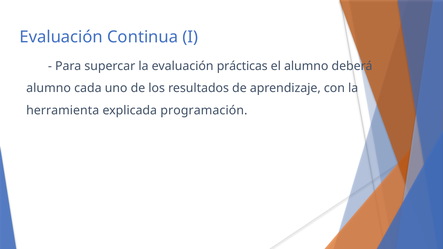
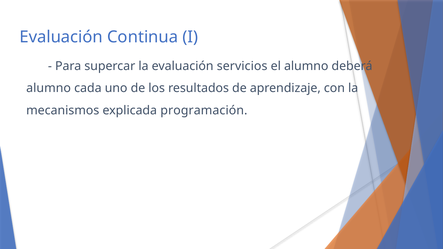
prácticas: prácticas -> servicios
herramienta: herramienta -> mecanismos
